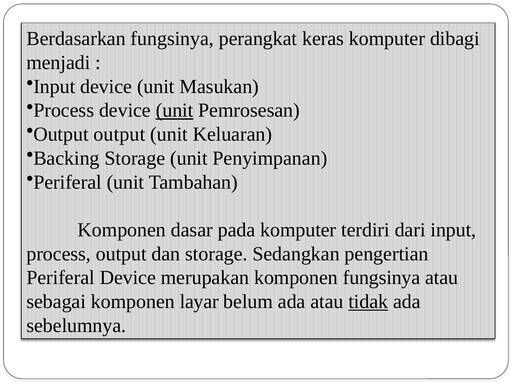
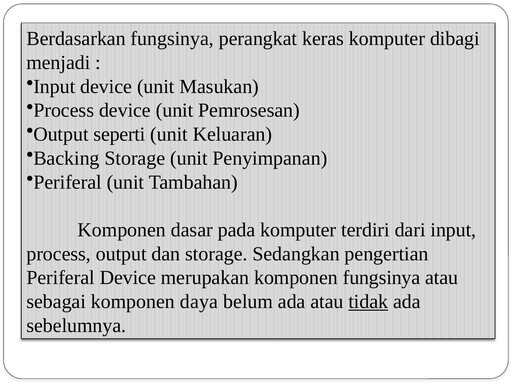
unit at (175, 110) underline: present -> none
Output output: output -> seperti
layar: layar -> daya
